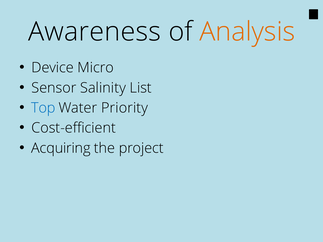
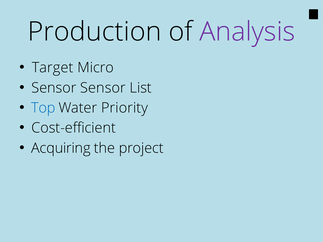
Awareness: Awareness -> Production
Analysis colour: orange -> purple
Device: Device -> Target
Sensor Salinity: Salinity -> Sensor
